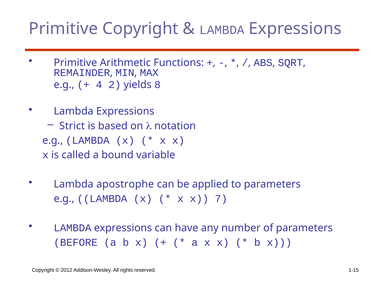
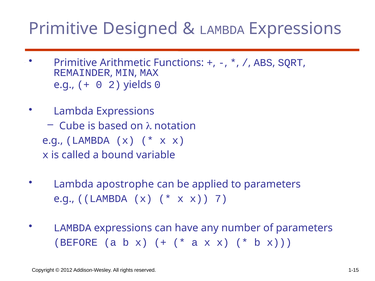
Primitive Copyright: Copyright -> Designed
4 at (99, 85): 4 -> 0
yields 8: 8 -> 0
Strict: Strict -> Cube
